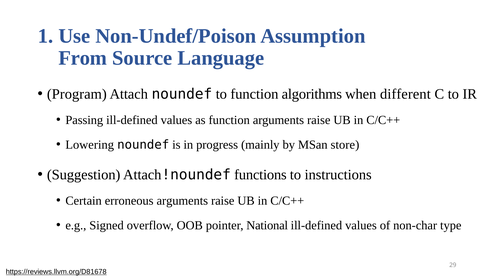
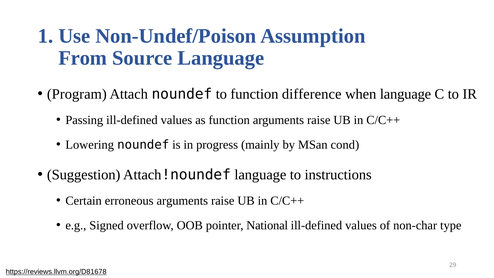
algorithms: algorithms -> difference
when different: different -> language
store: store -> cond
Attach!noundef functions: functions -> language
